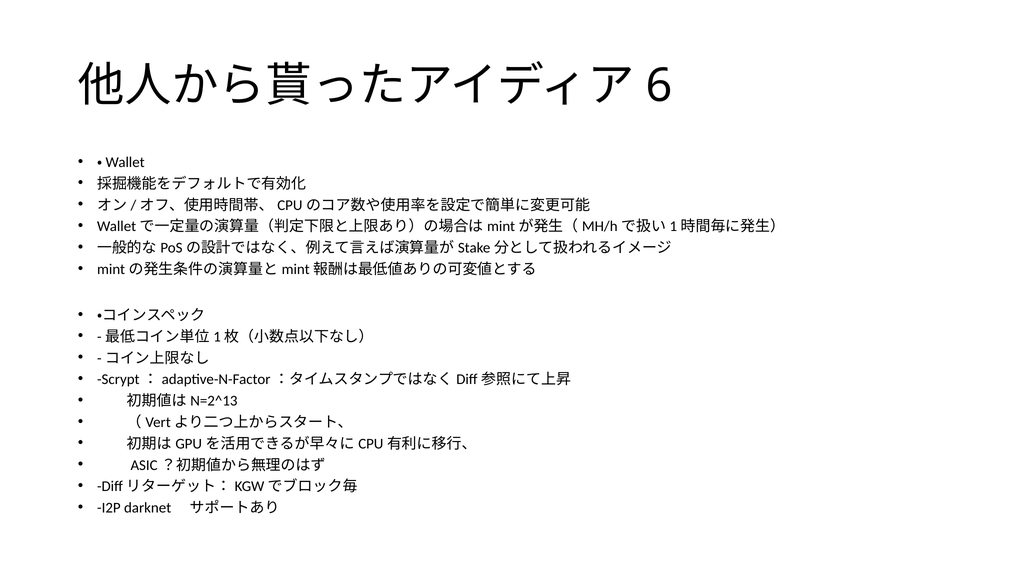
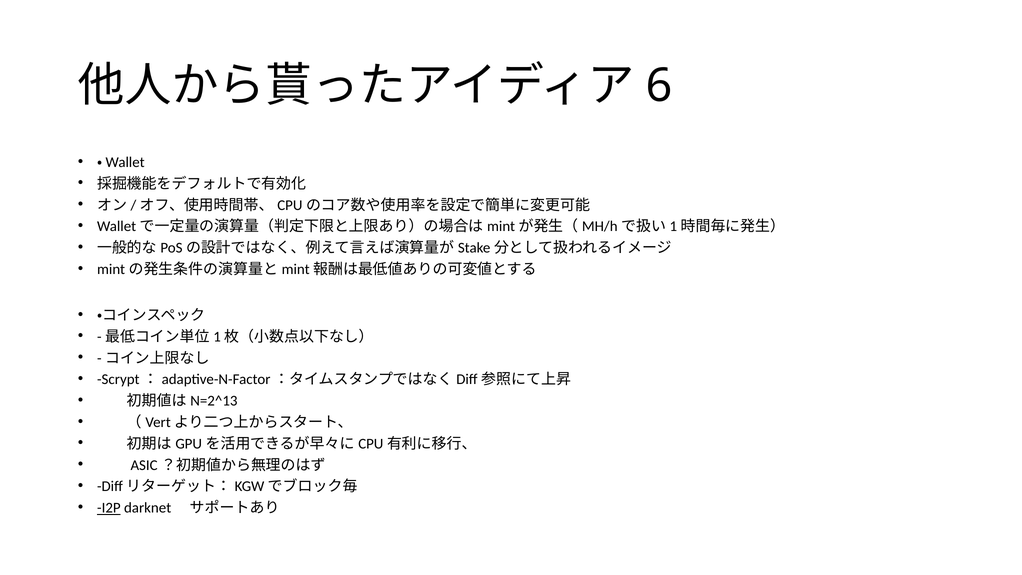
I2P underline: none -> present
